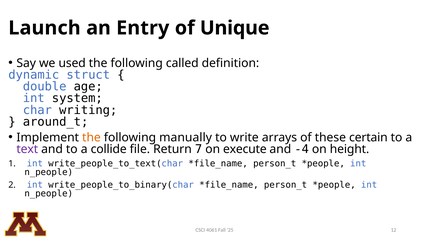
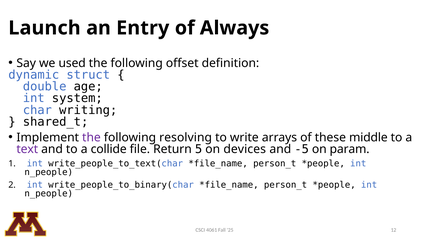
Unique: Unique -> Always
called: called -> offset
around_t: around_t -> shared_t
the at (91, 138) colour: orange -> purple
manually: manually -> resolving
certain: certain -> middle
7: 7 -> 5
execute: execute -> devices
-4: -4 -> -5
height: height -> param
